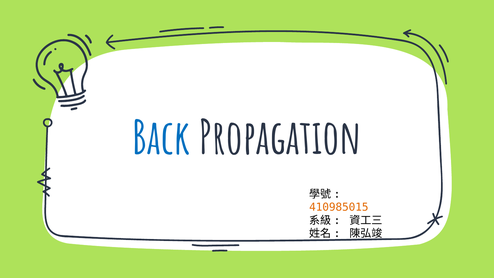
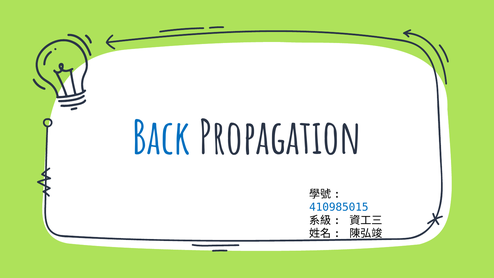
410985015 colour: orange -> blue
